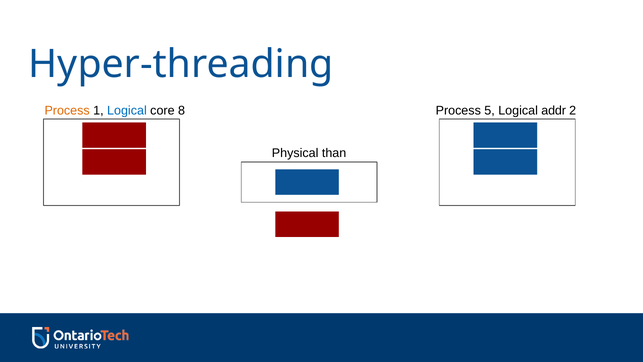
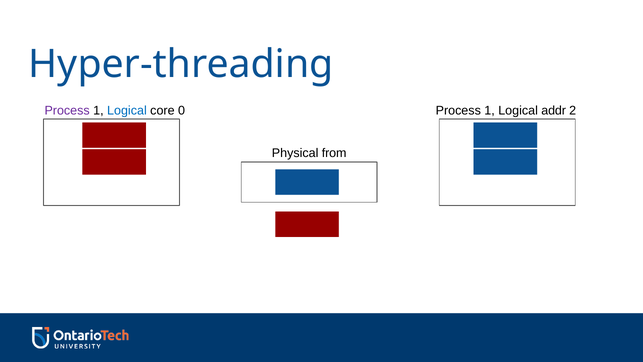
Process at (67, 110) colour: orange -> purple
8: 8 -> 0
5 at (490, 110): 5 -> 1
than: than -> from
